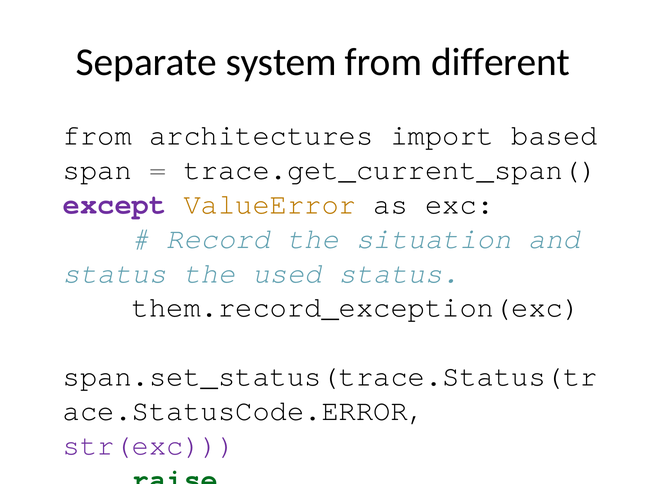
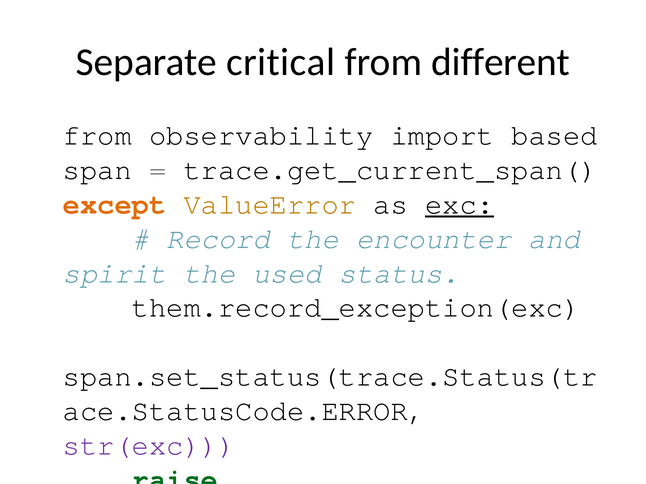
system: system -> critical
architectures: architectures -> observability
except colour: purple -> orange
exc underline: none -> present
situation: situation -> encounter
status at (115, 273): status -> spirit
